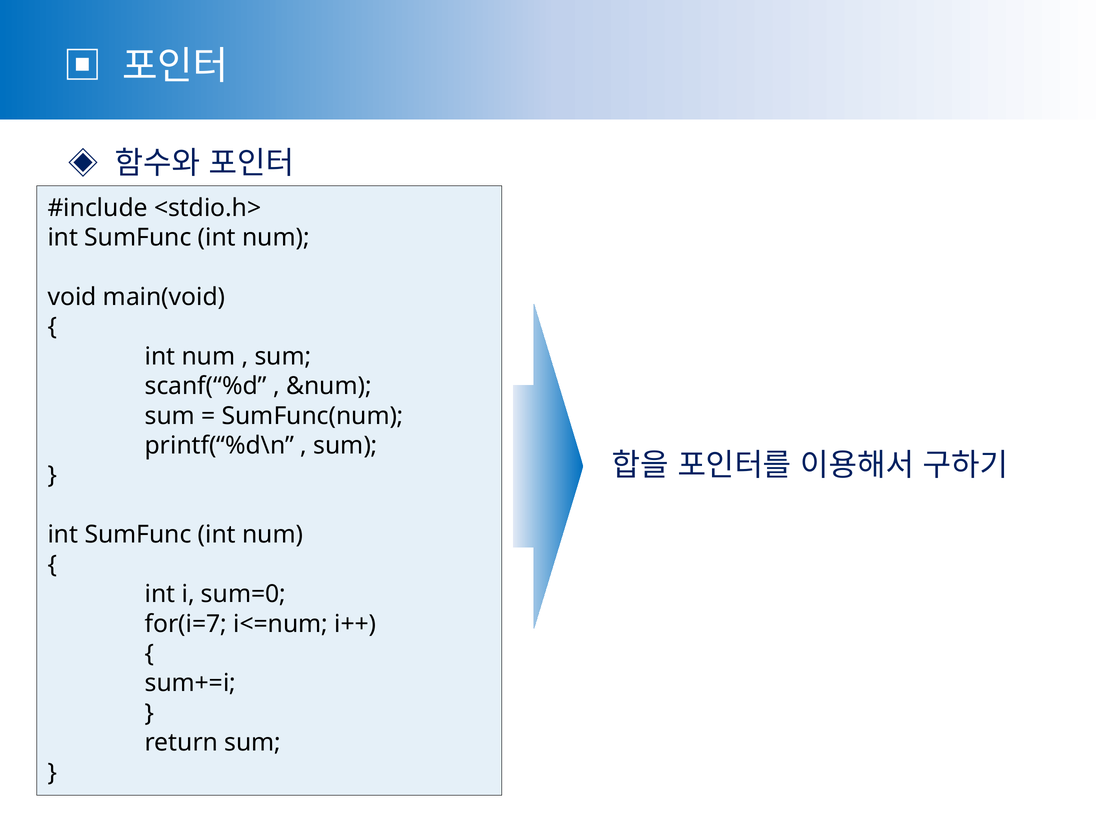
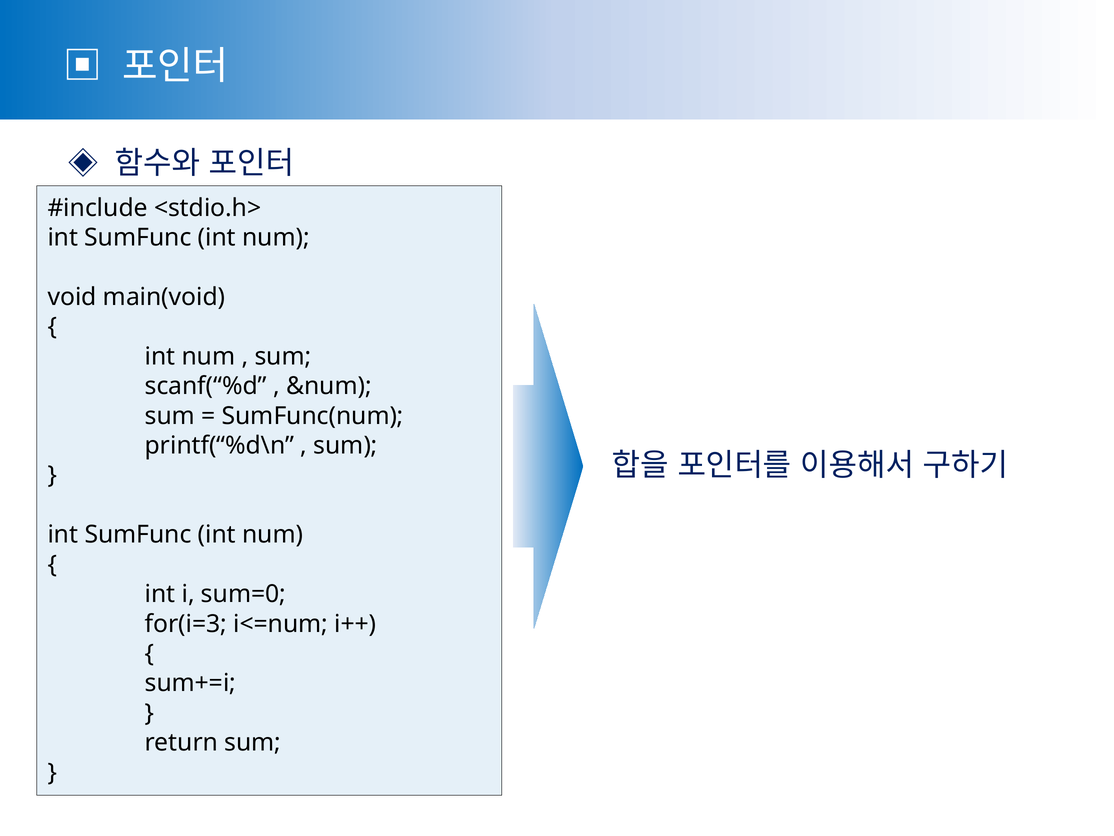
for(i=7: for(i=7 -> for(i=3
